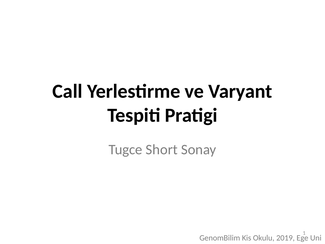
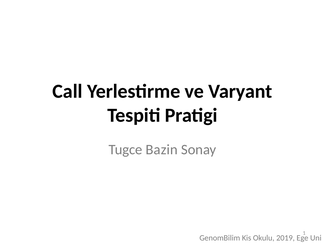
Short: Short -> Bazin
